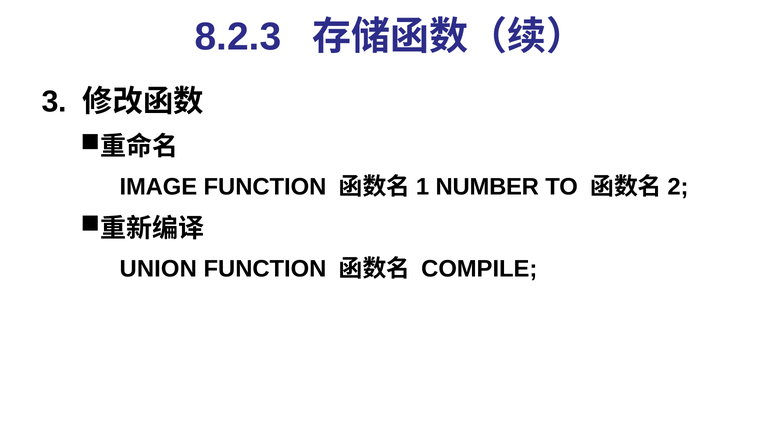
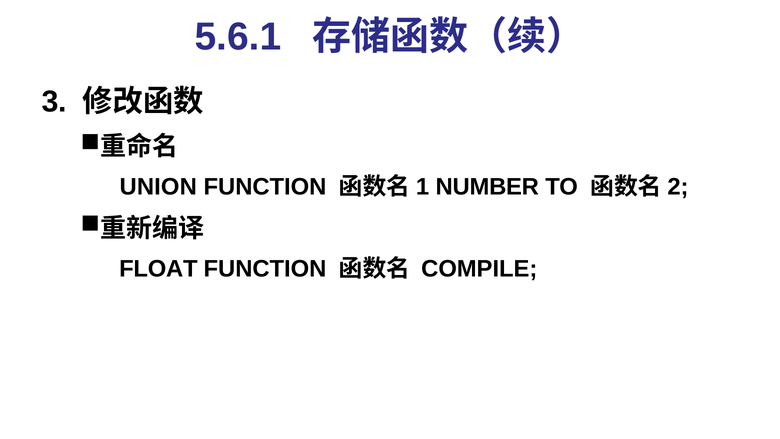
8.2.3: 8.2.3 -> 5.6.1
IMAGE: IMAGE -> UNION
UNION: UNION -> FLOAT
